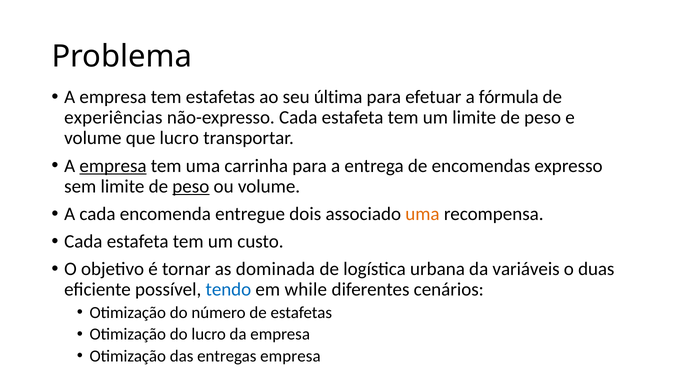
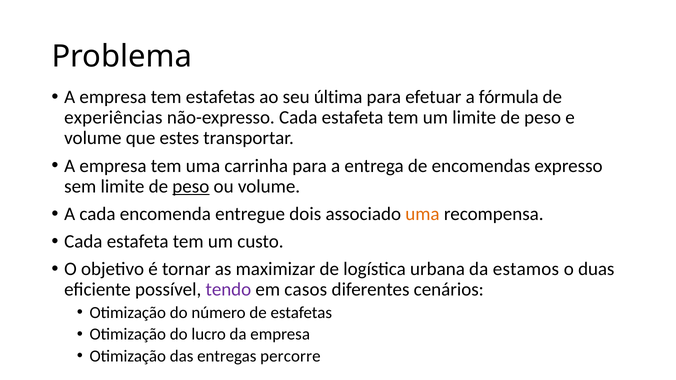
que lucro: lucro -> estes
empresa at (113, 166) underline: present -> none
dominada: dominada -> maximizar
variáveis: variáveis -> estamos
tendo colour: blue -> purple
while: while -> casos
entregas empresa: empresa -> percorre
